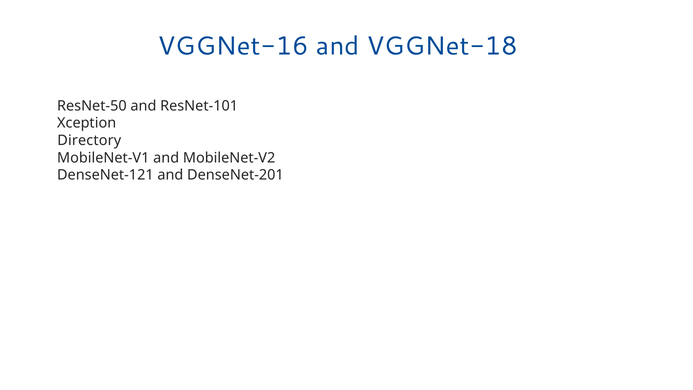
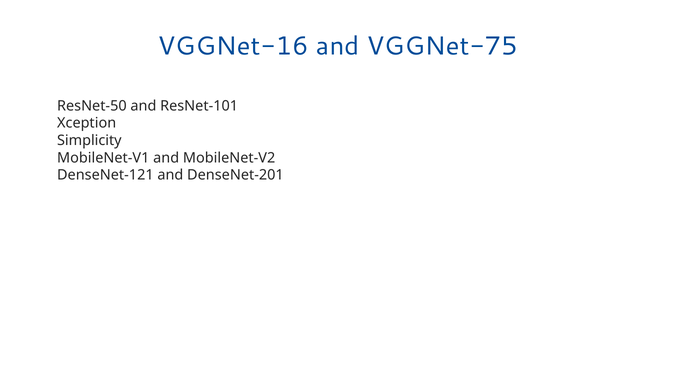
VGGNet-18: VGGNet-18 -> VGGNet-75
Directory: Directory -> Simplicity
